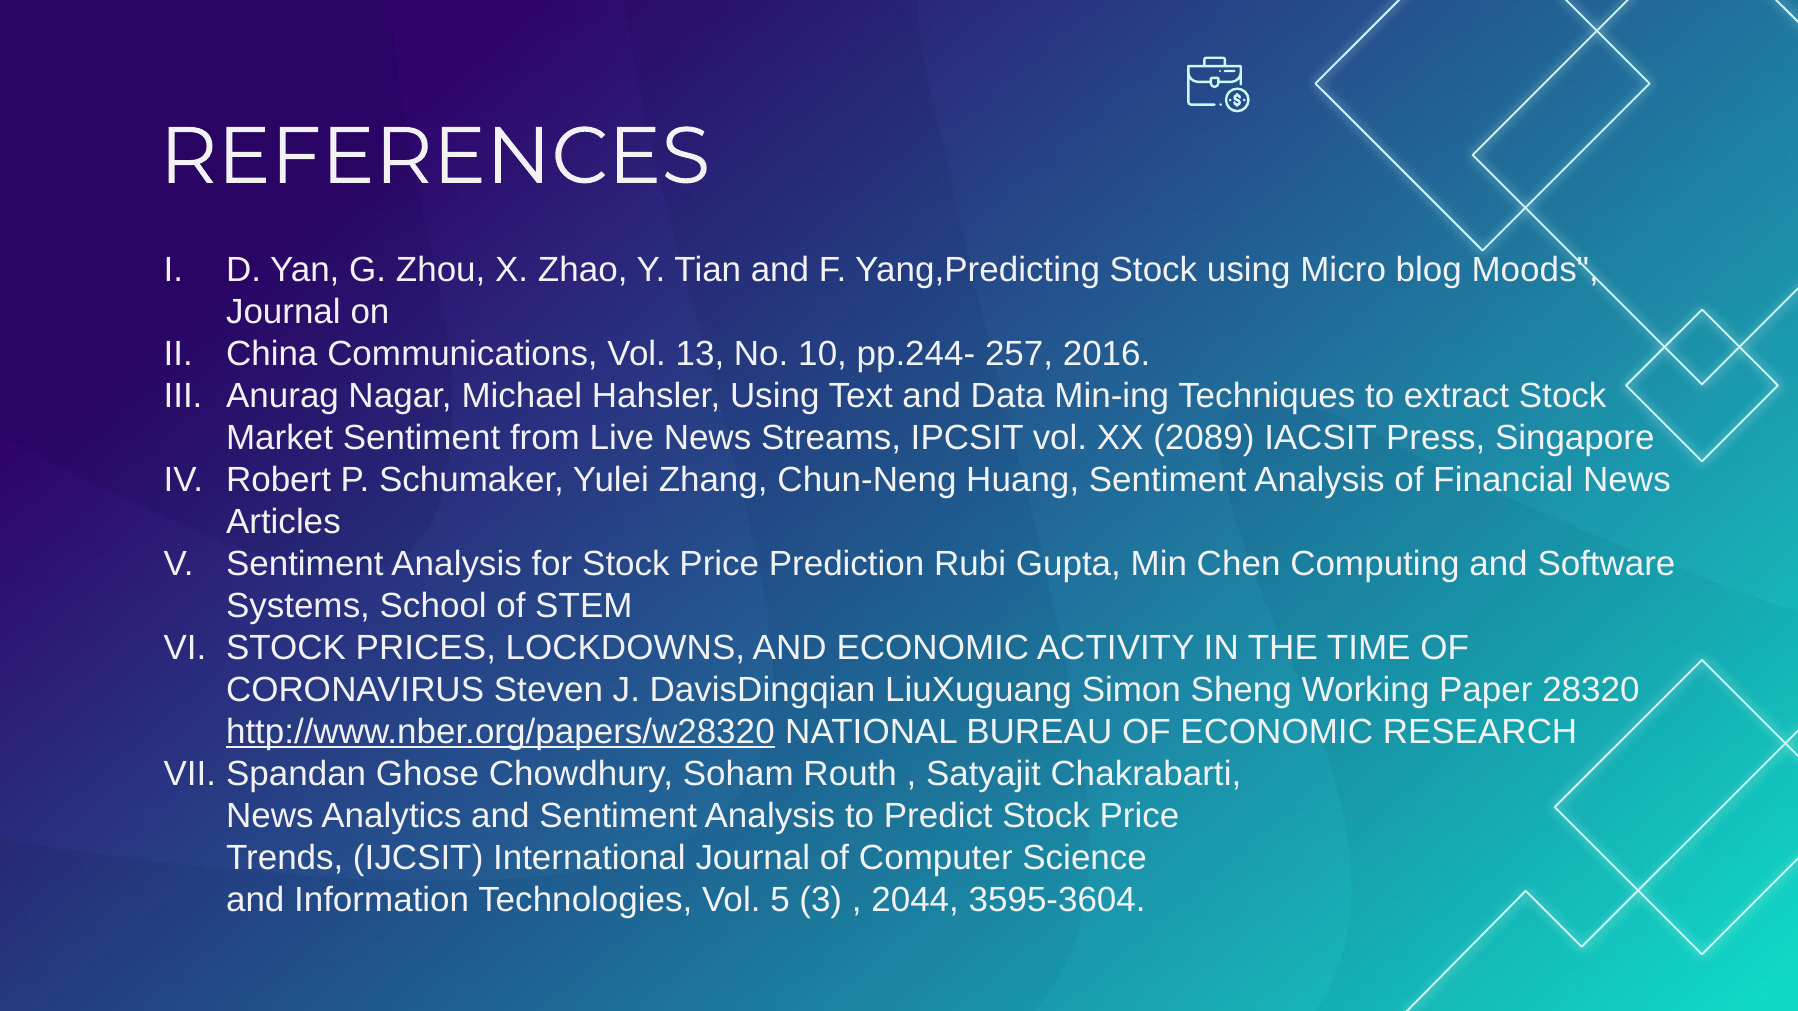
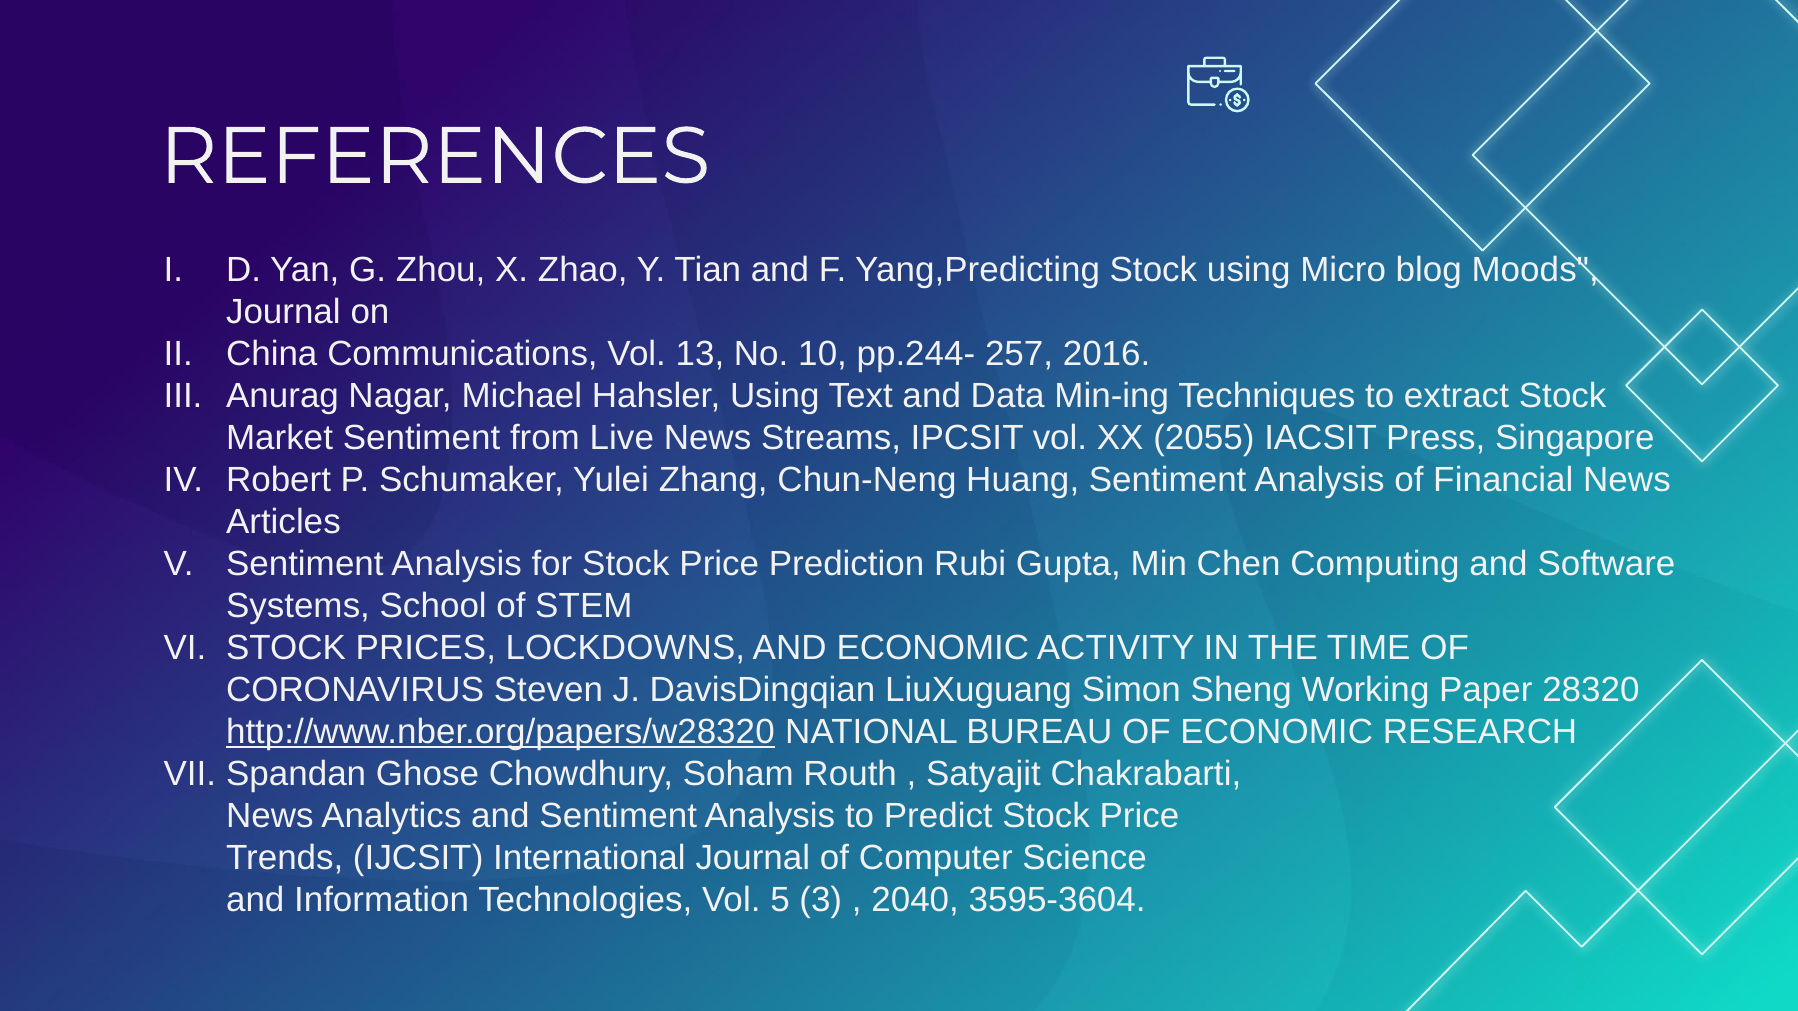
2089: 2089 -> 2055
2044: 2044 -> 2040
